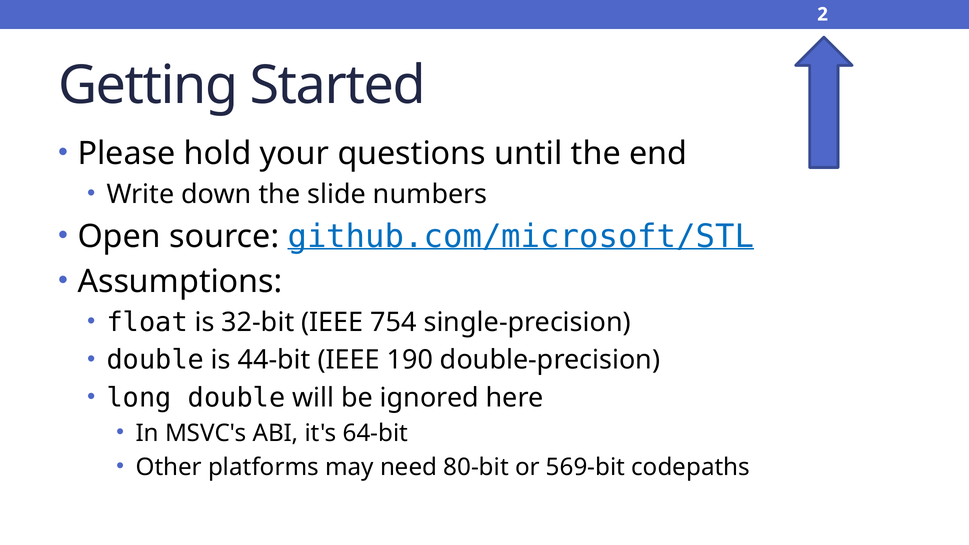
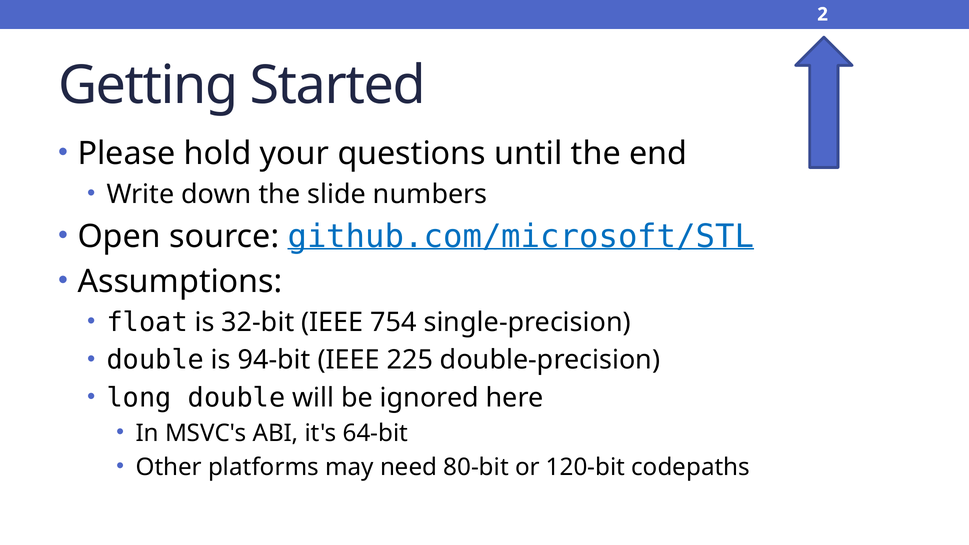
44-bit: 44-bit -> 94-bit
190: 190 -> 225
569-bit: 569-bit -> 120-bit
